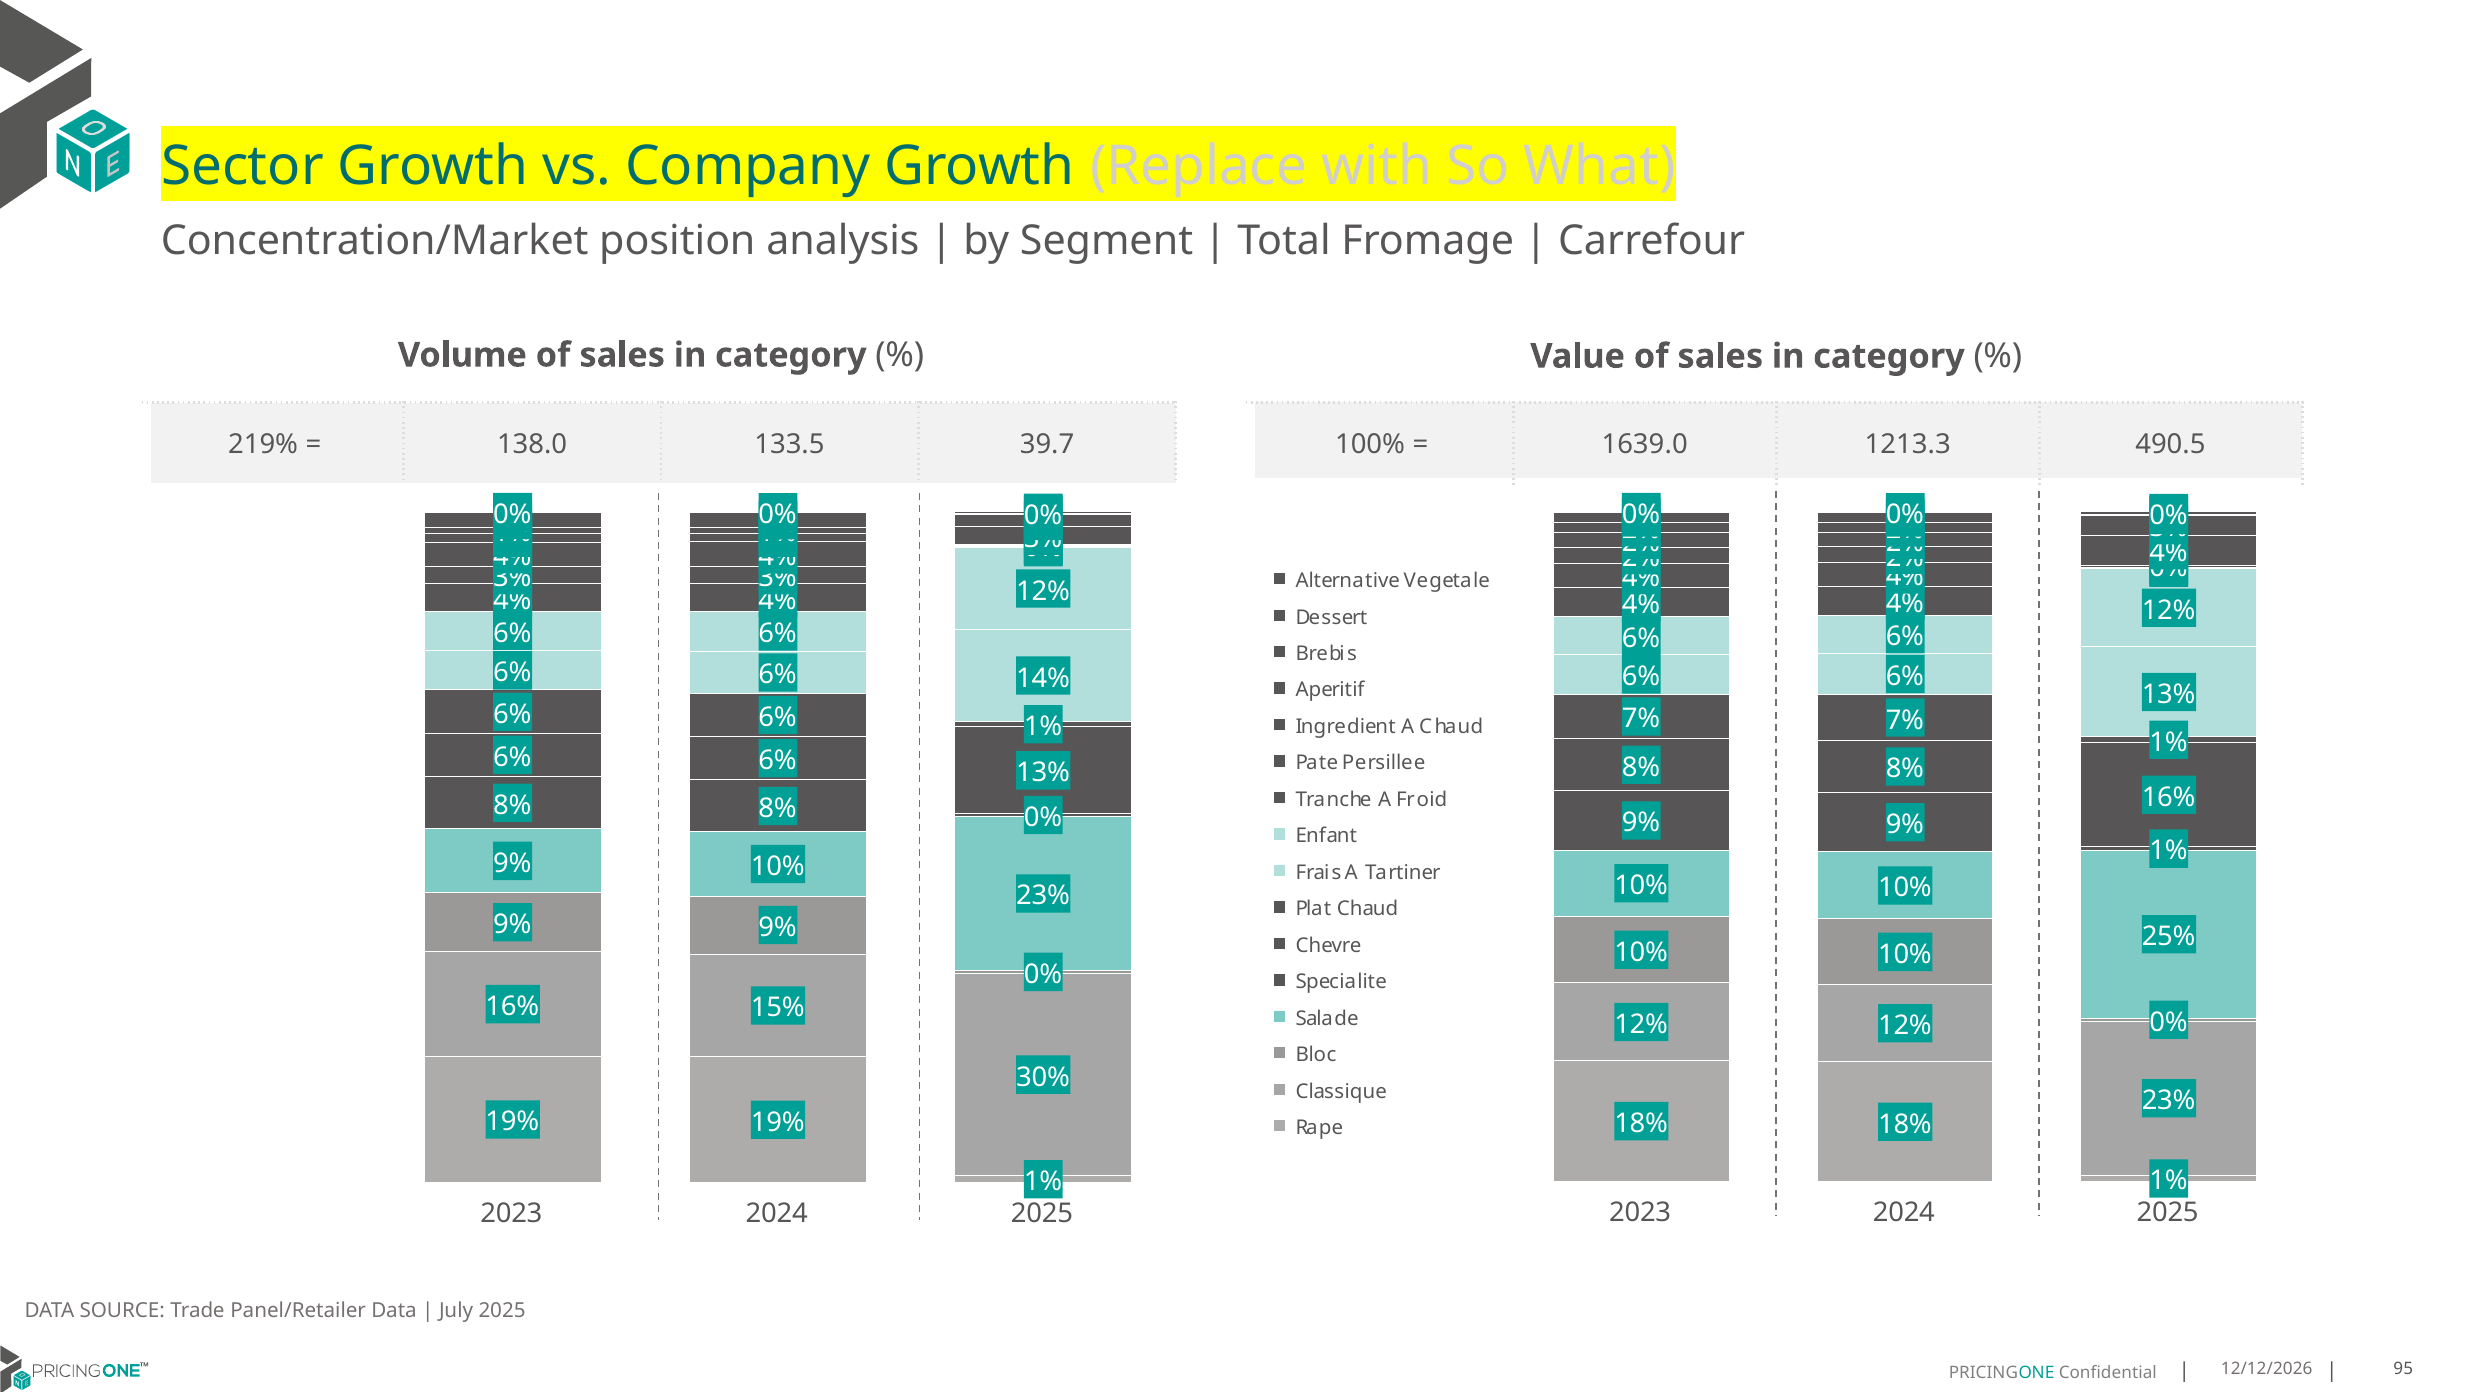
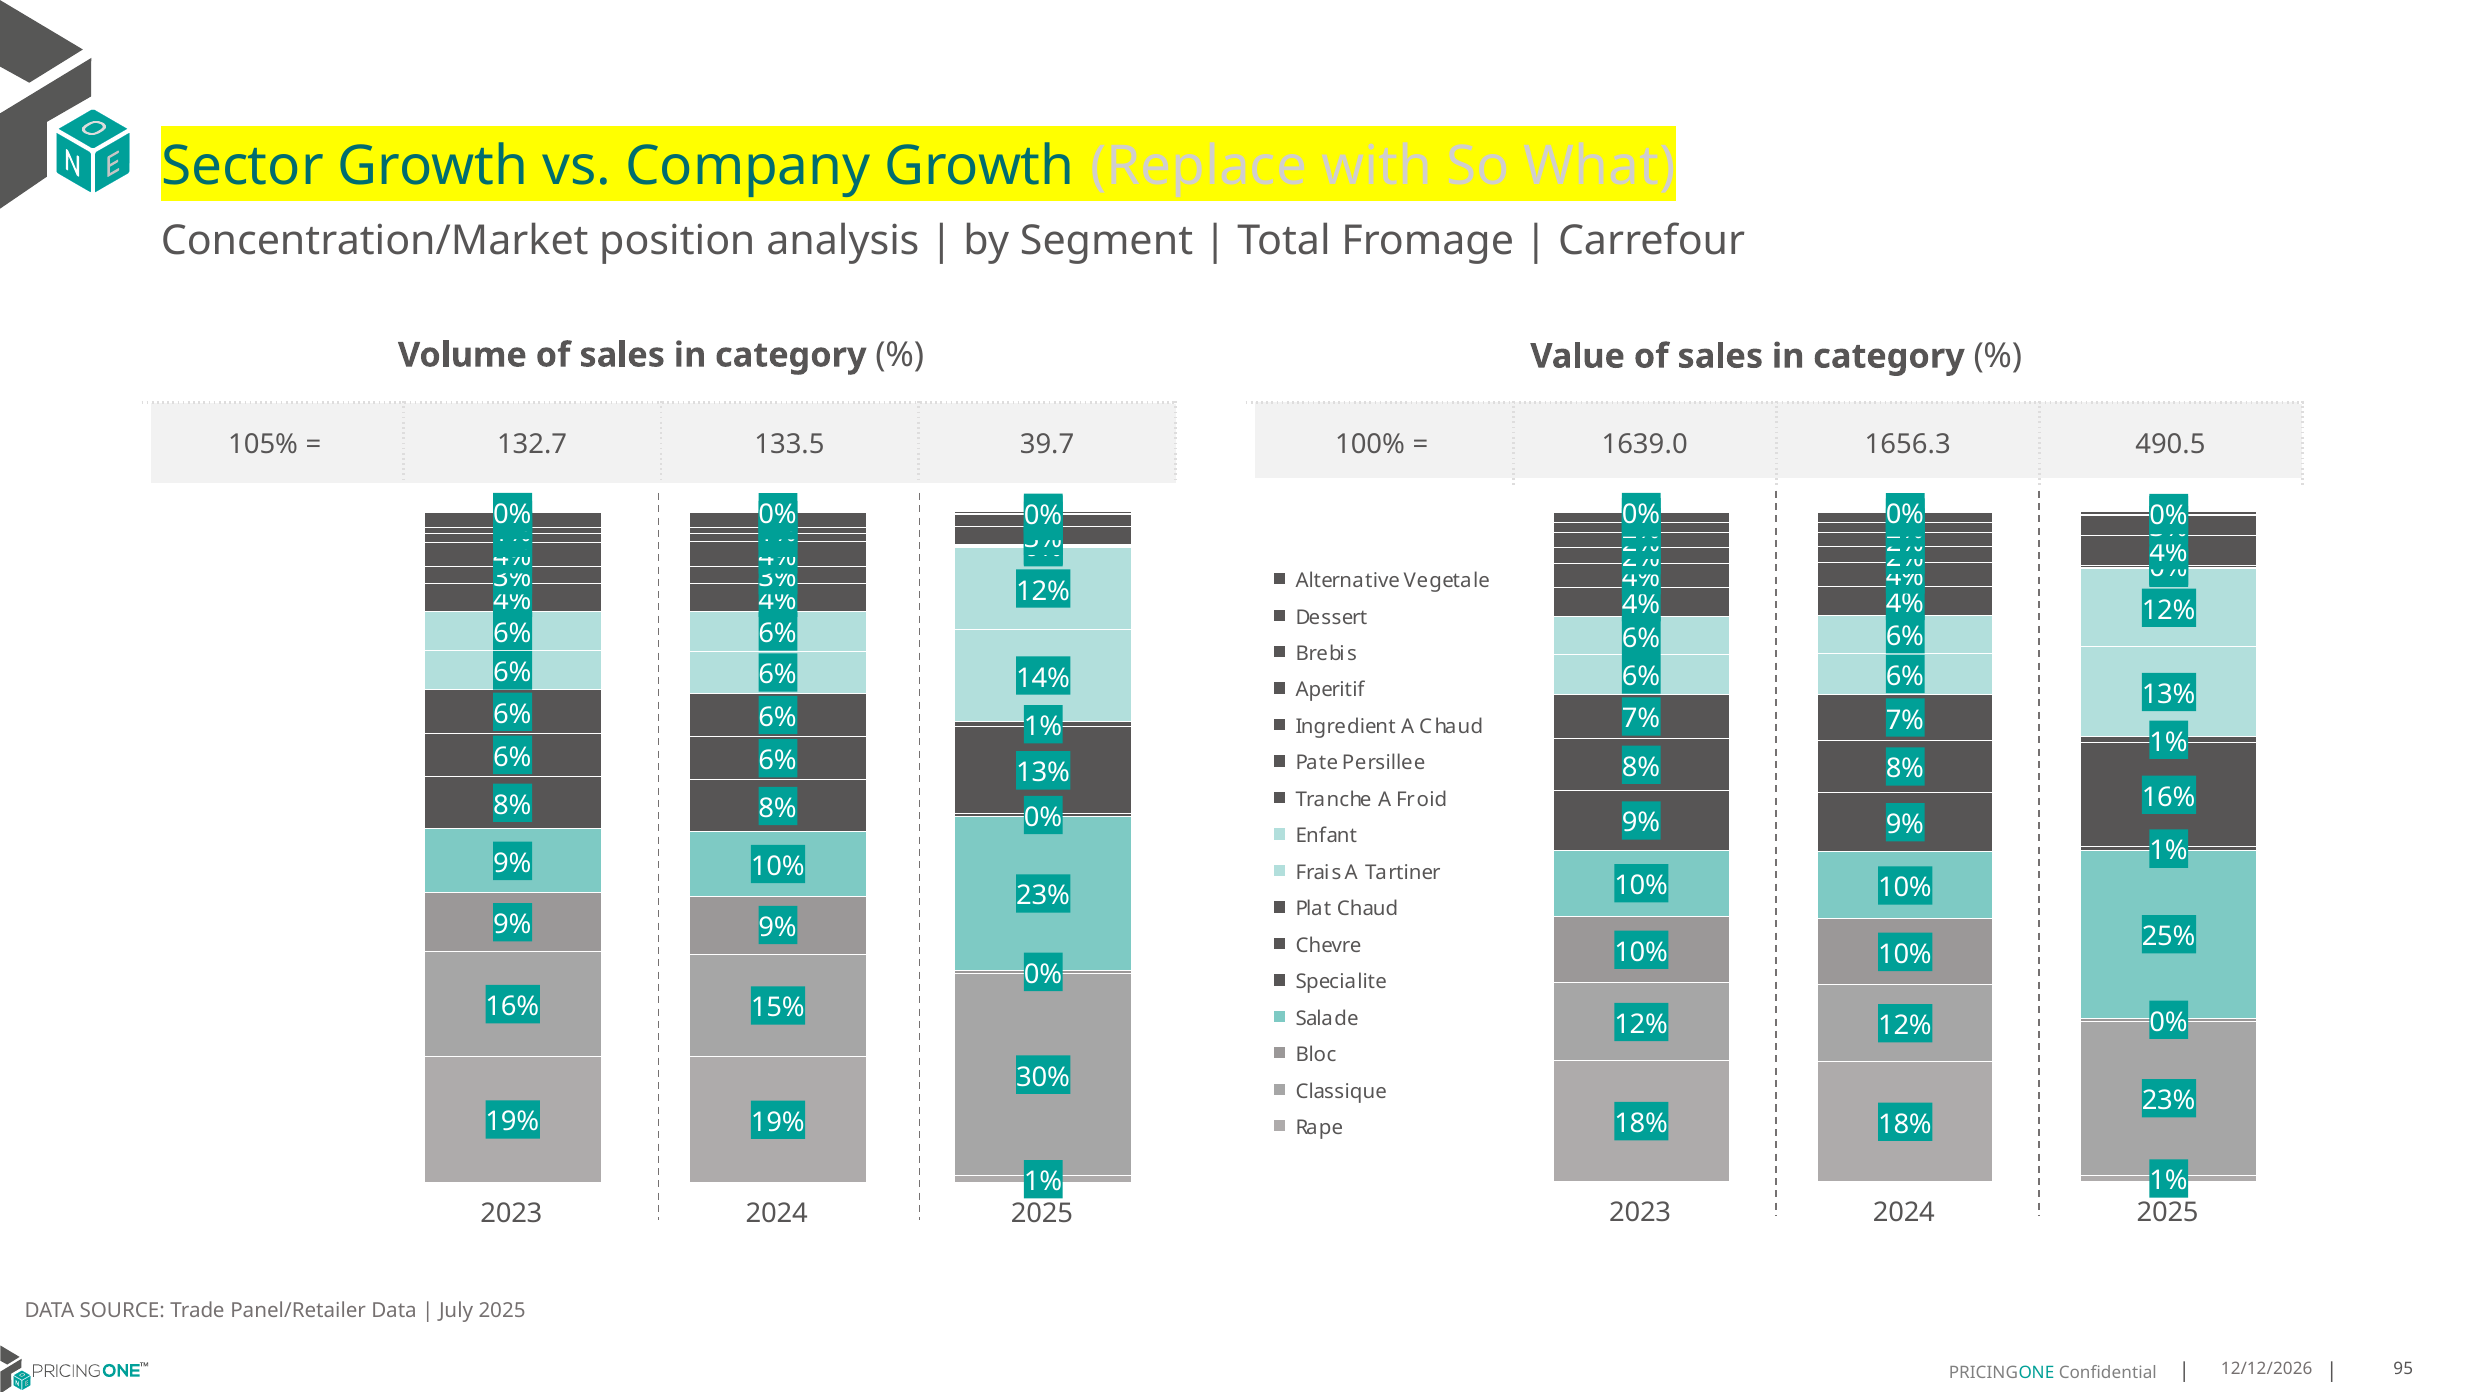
1213.3: 1213.3 -> 1656.3
219%: 219% -> 105%
138.0: 138.0 -> 132.7
